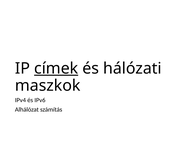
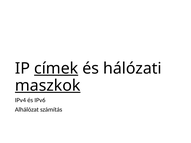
maszkok underline: none -> present
